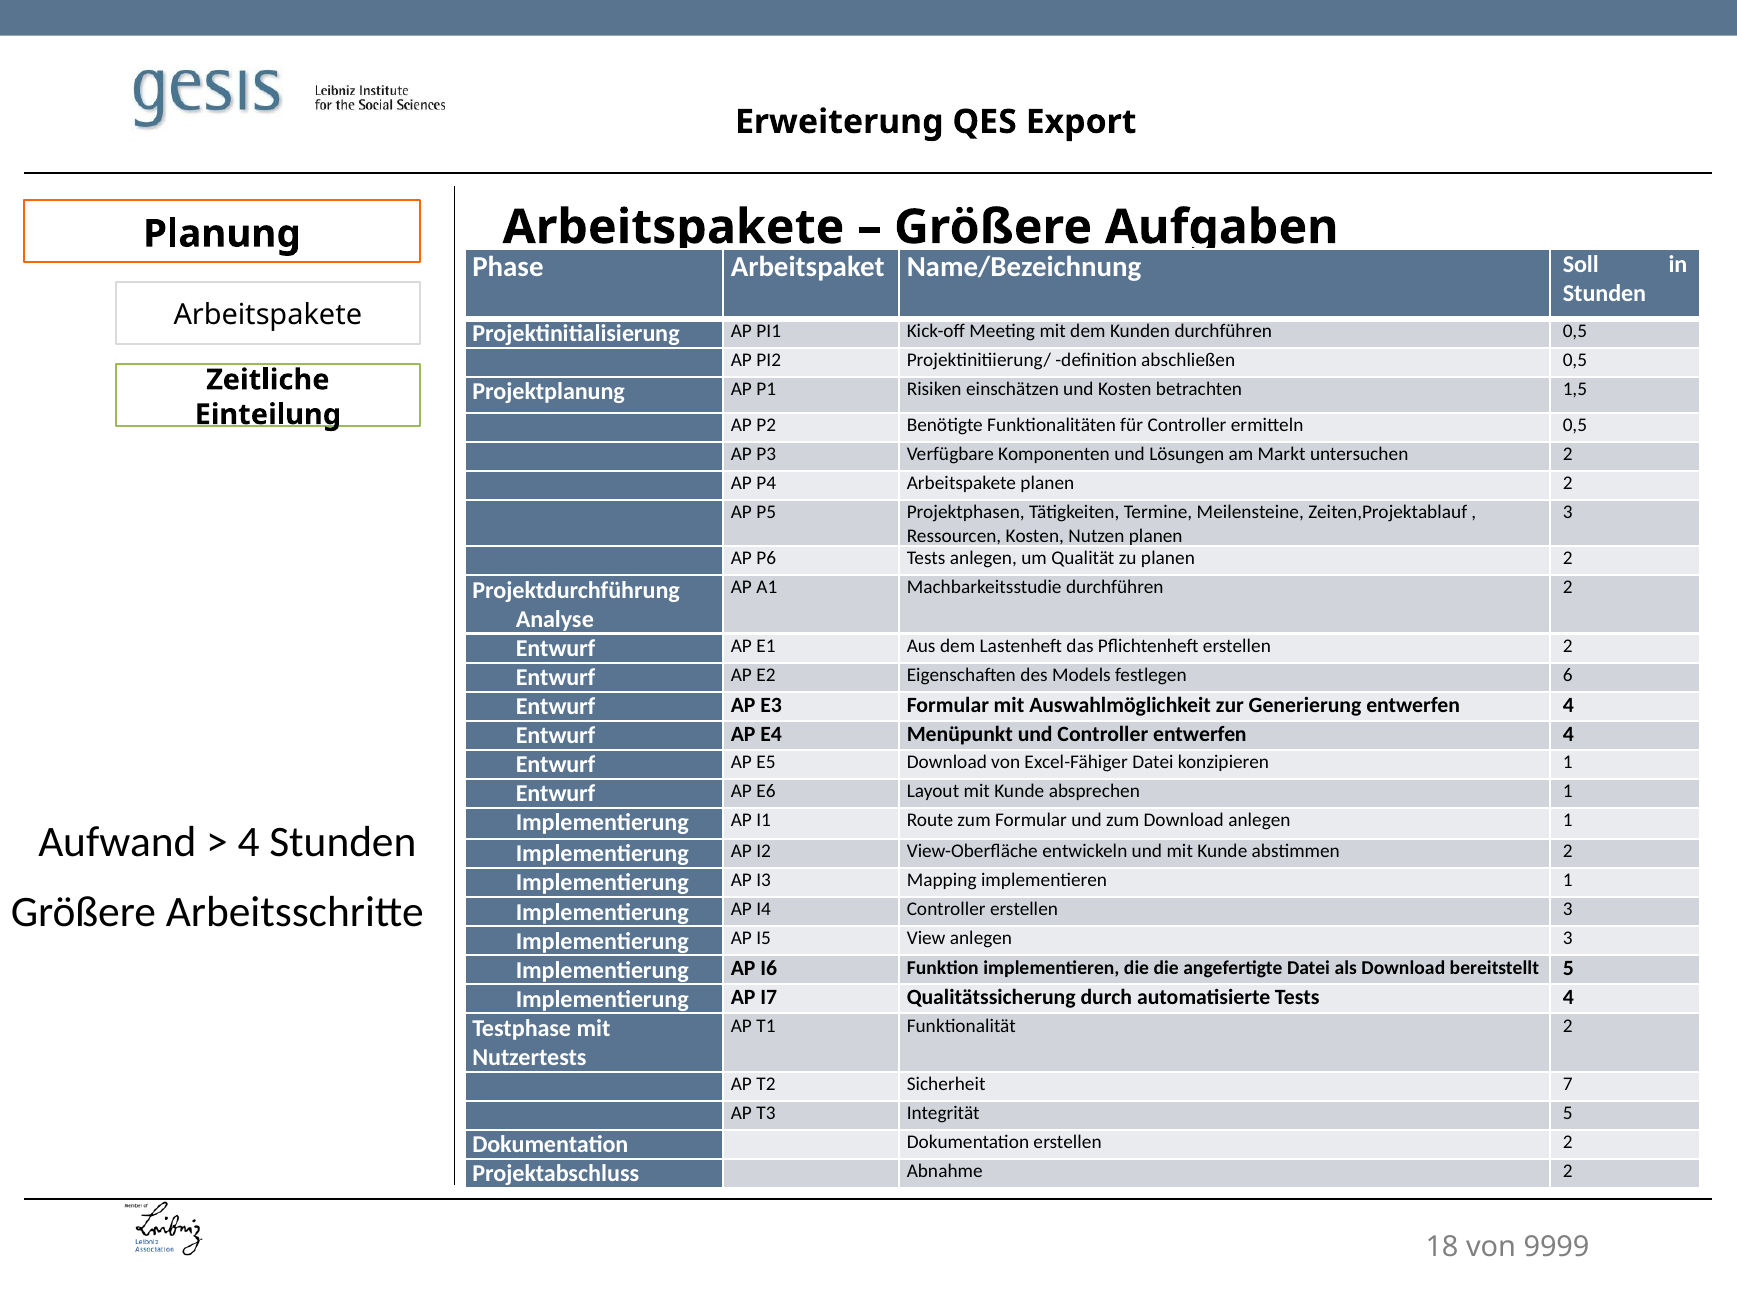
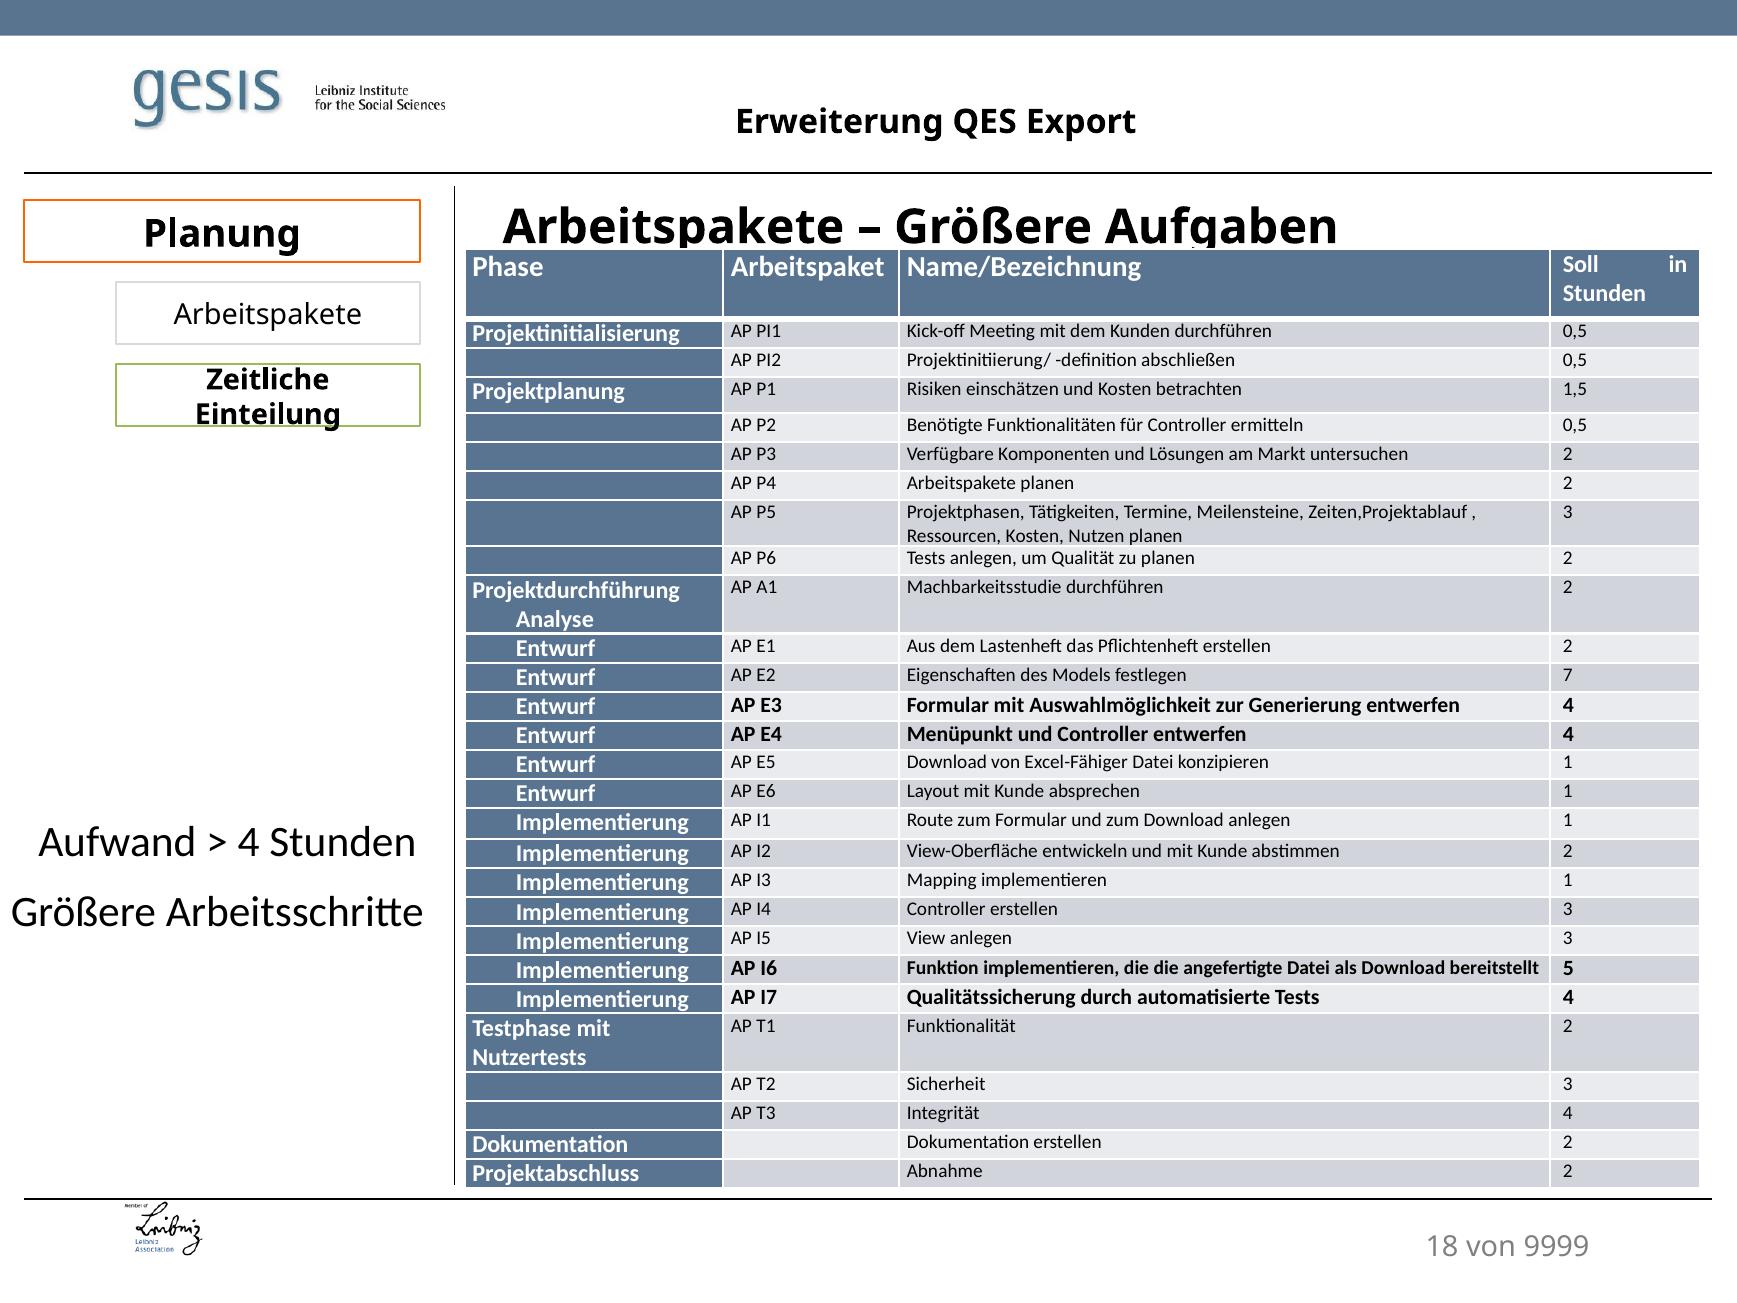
6: 6 -> 7
Sicherheit 7: 7 -> 3
Integrität 5: 5 -> 4
